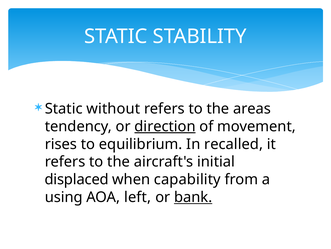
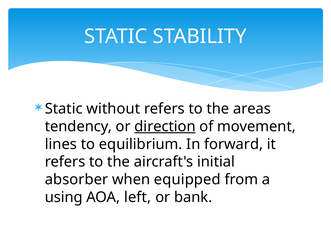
rises: rises -> lines
recalled: recalled -> forward
displaced: displaced -> absorber
capability: capability -> equipped
bank underline: present -> none
